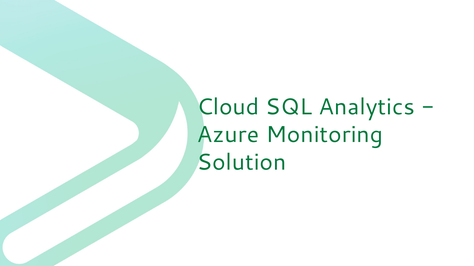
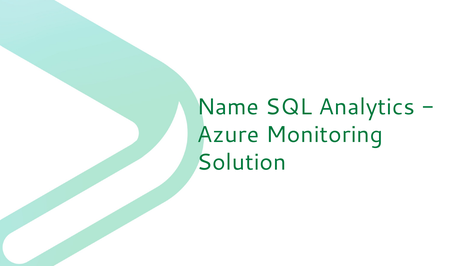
Cloud: Cloud -> Name
